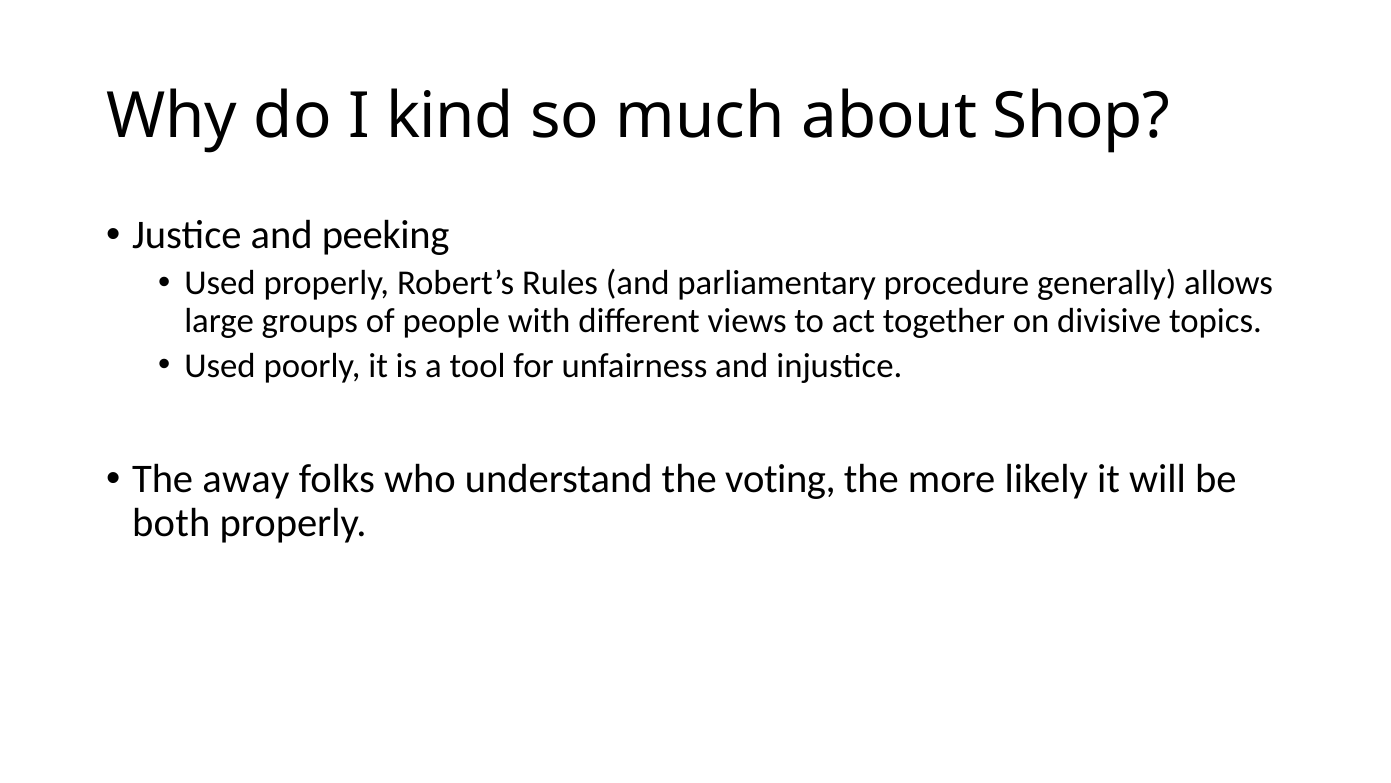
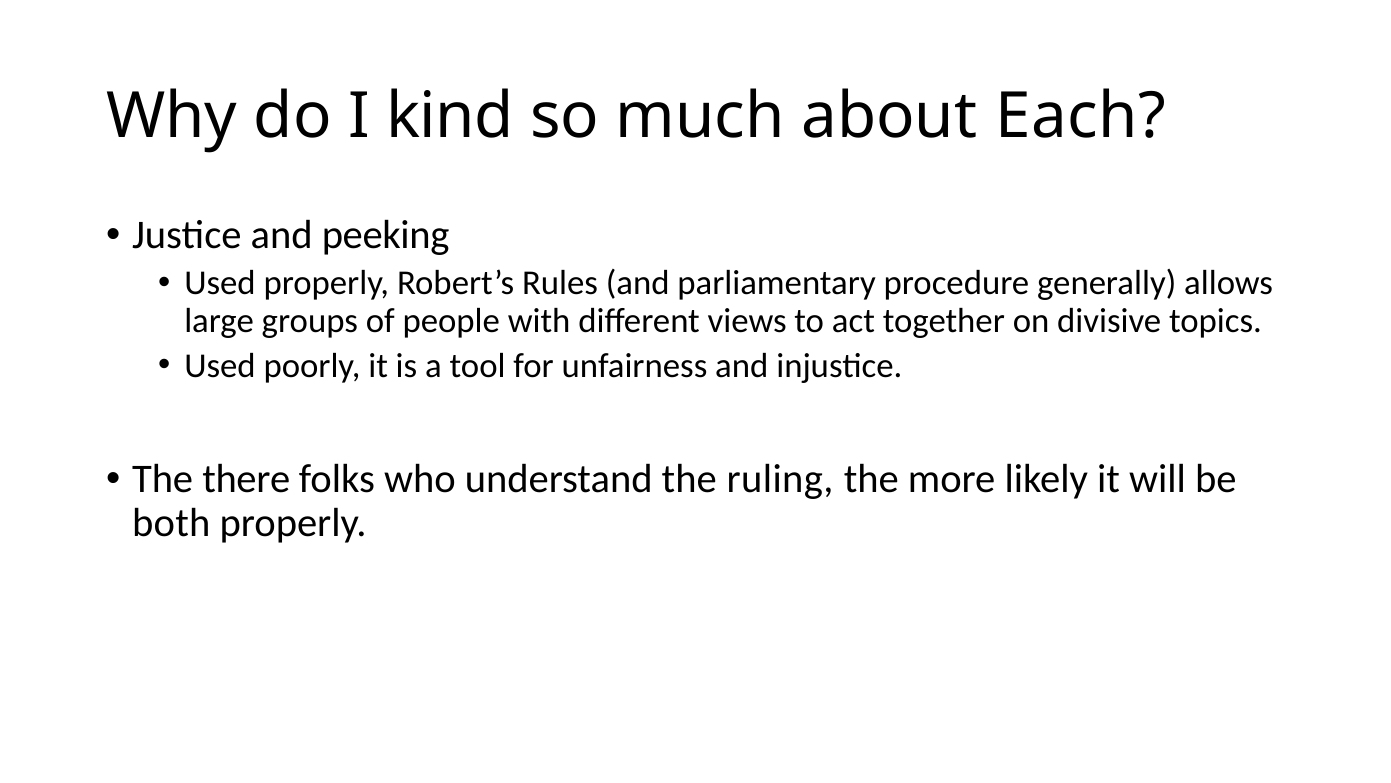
Shop: Shop -> Each
away: away -> there
voting: voting -> ruling
